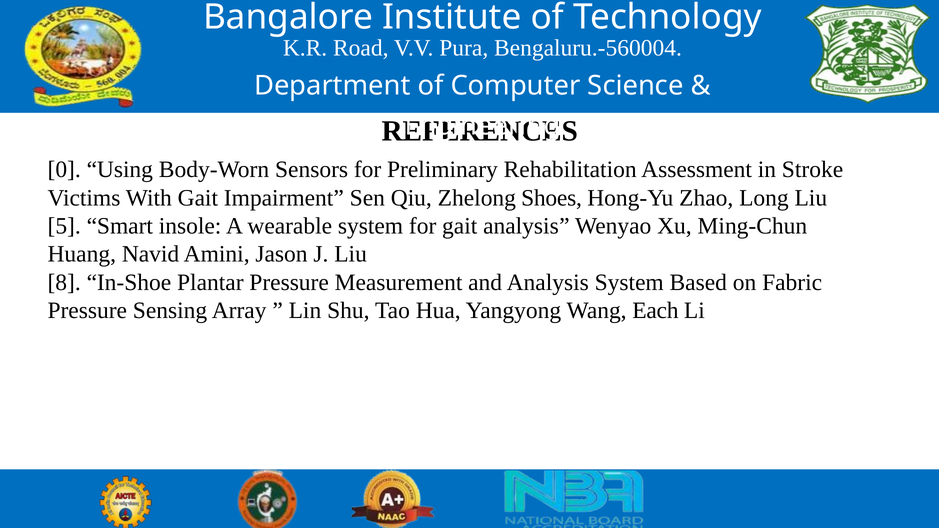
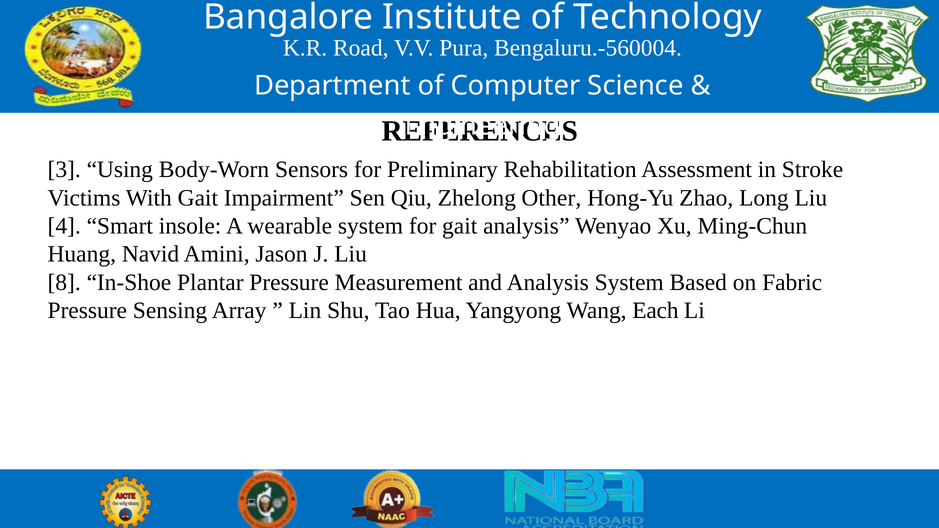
0: 0 -> 3
Shoes: Shoes -> Other
5: 5 -> 4
